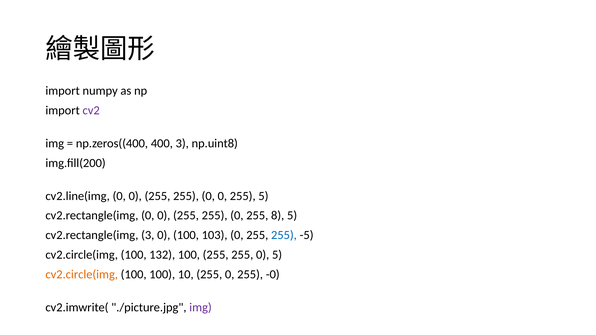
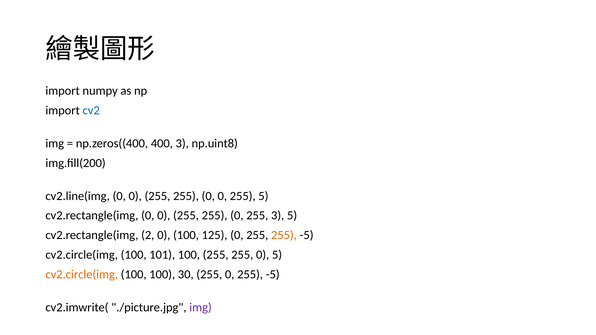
cv2 colour: purple -> blue
255 8: 8 -> 3
cv2.rectangle(img 3: 3 -> 2
103: 103 -> 125
255 at (284, 235) colour: blue -> orange
132: 132 -> 101
10: 10 -> 30
0 255 -0: -0 -> -5
